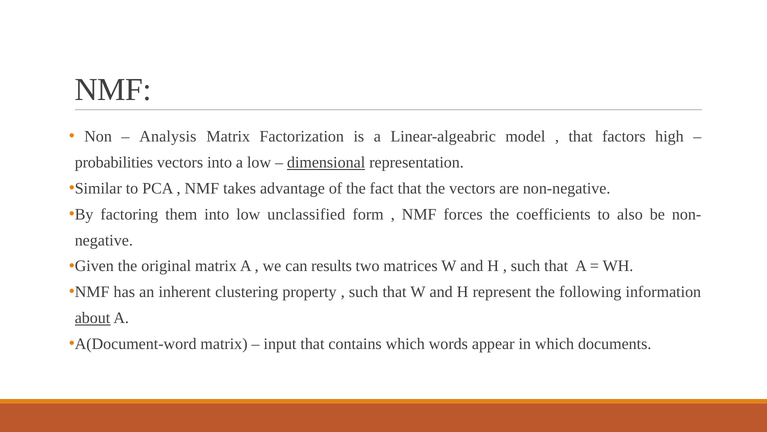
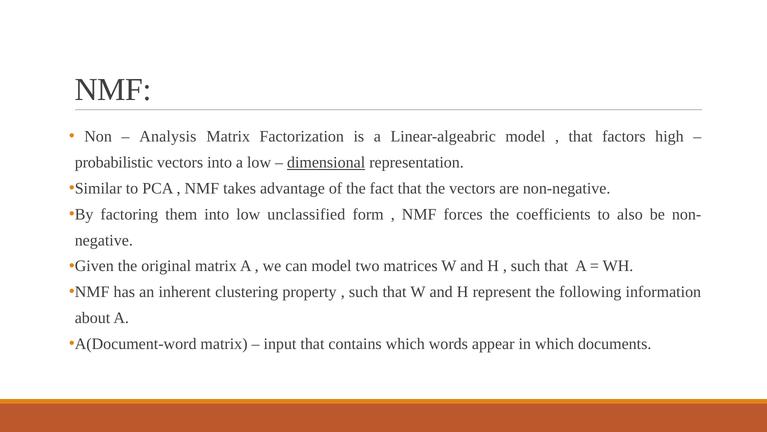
probabilities: probabilities -> probabilistic
can results: results -> model
about underline: present -> none
